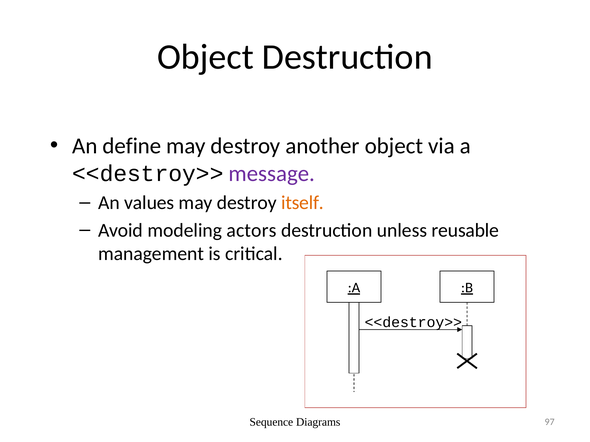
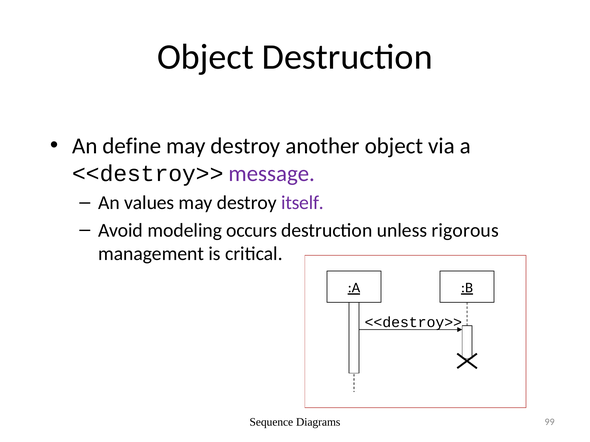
itself colour: orange -> purple
actors: actors -> occurs
reusable: reusable -> rigorous
97: 97 -> 99
